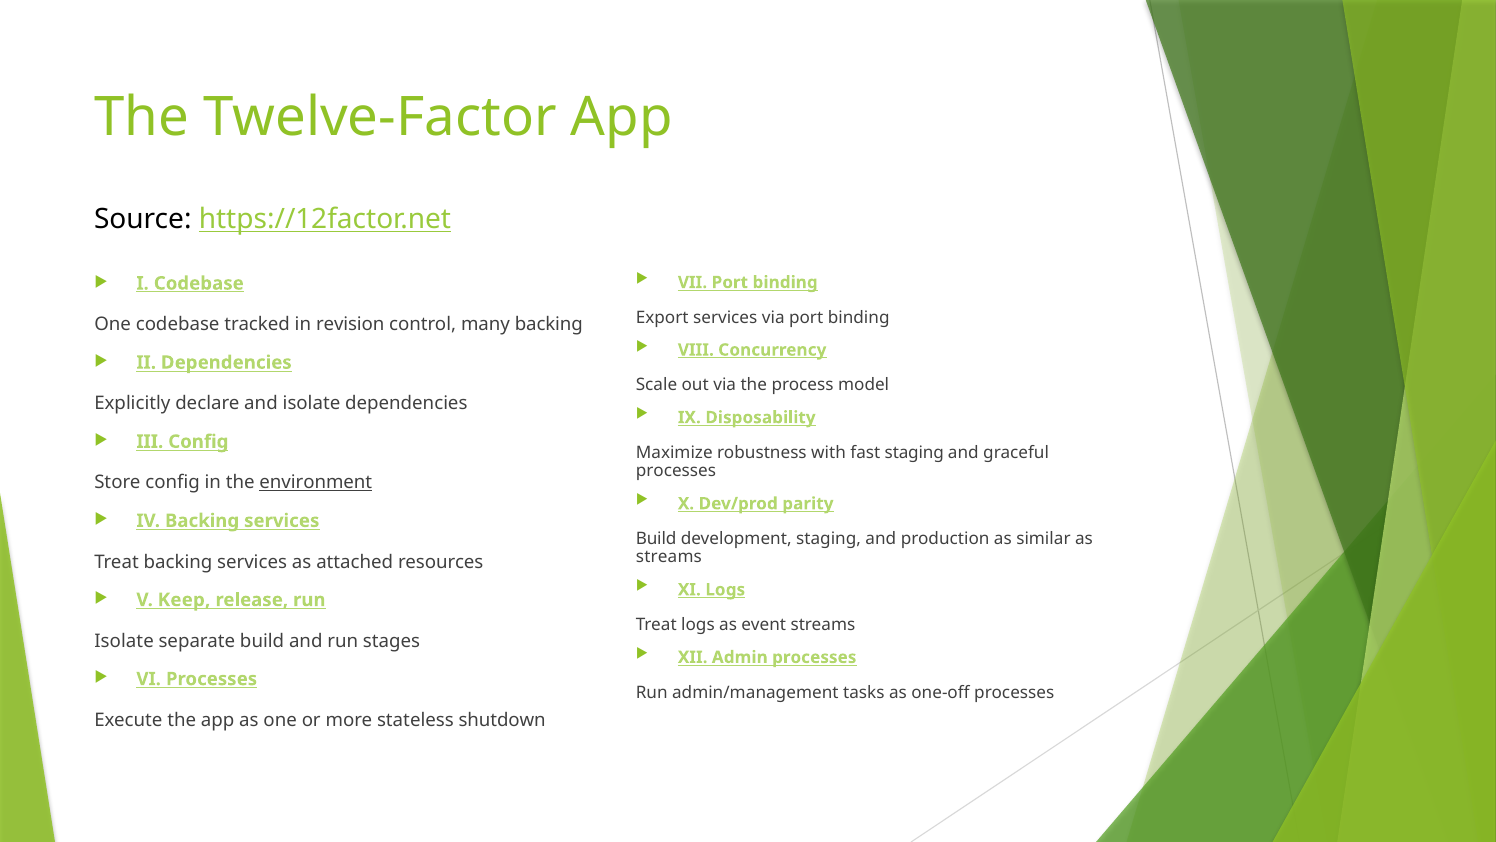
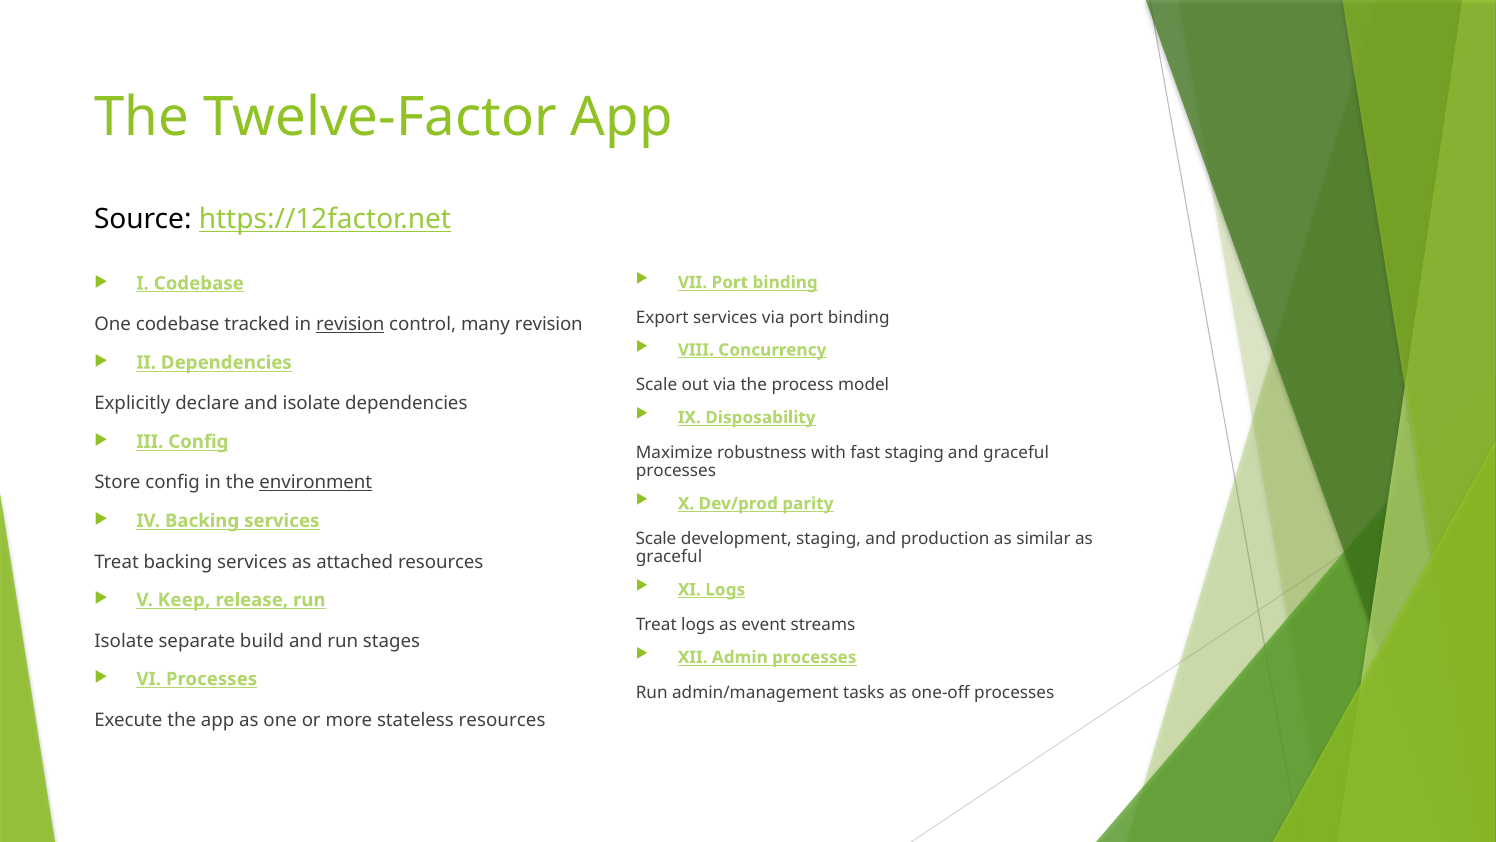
revision at (350, 324) underline: none -> present
many backing: backing -> revision
Build at (656, 538): Build -> Scale
streams at (669, 557): streams -> graceful
stateless shutdown: shutdown -> resources
